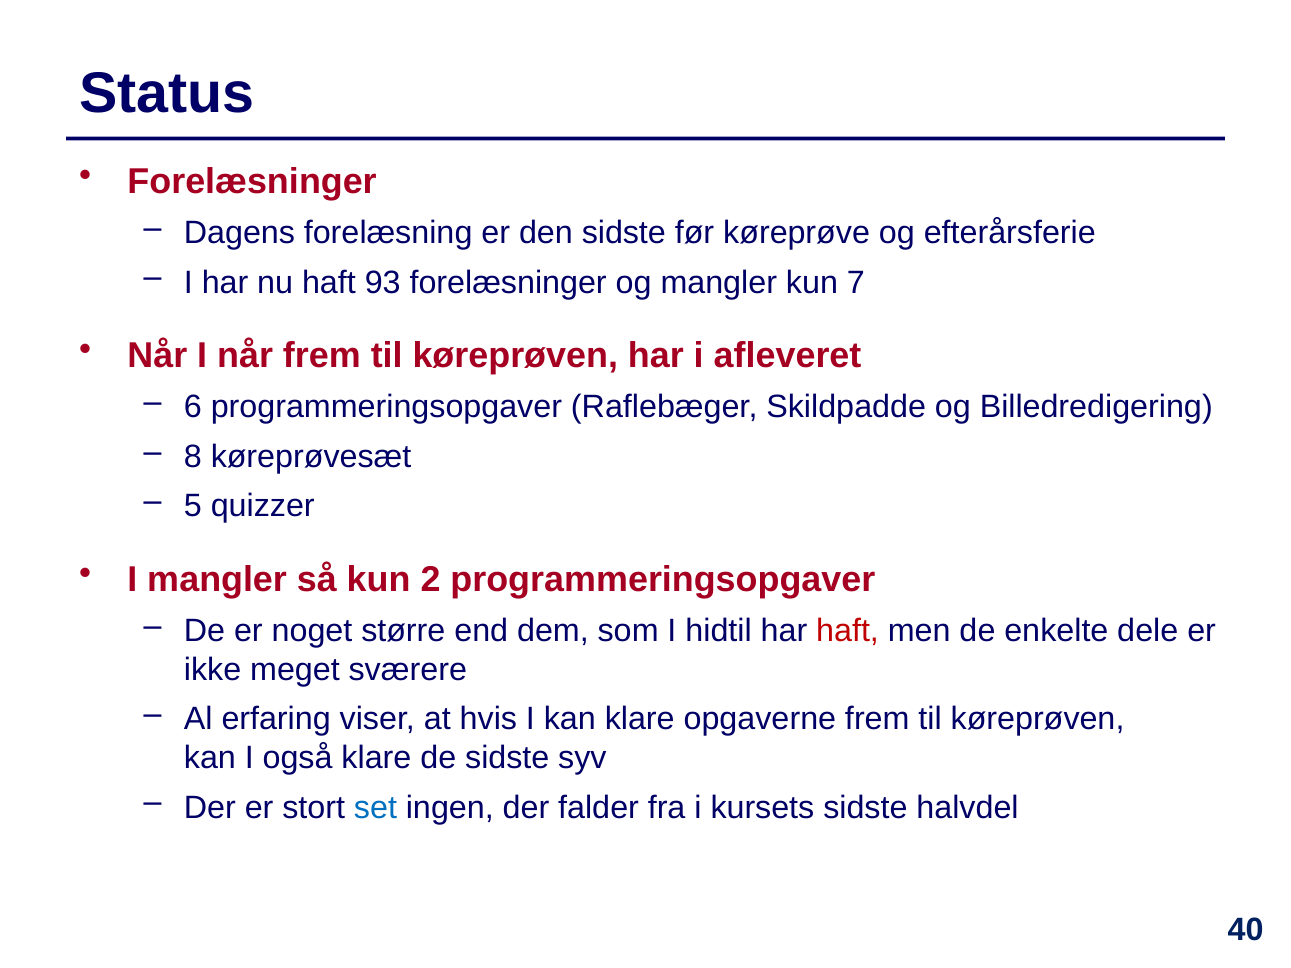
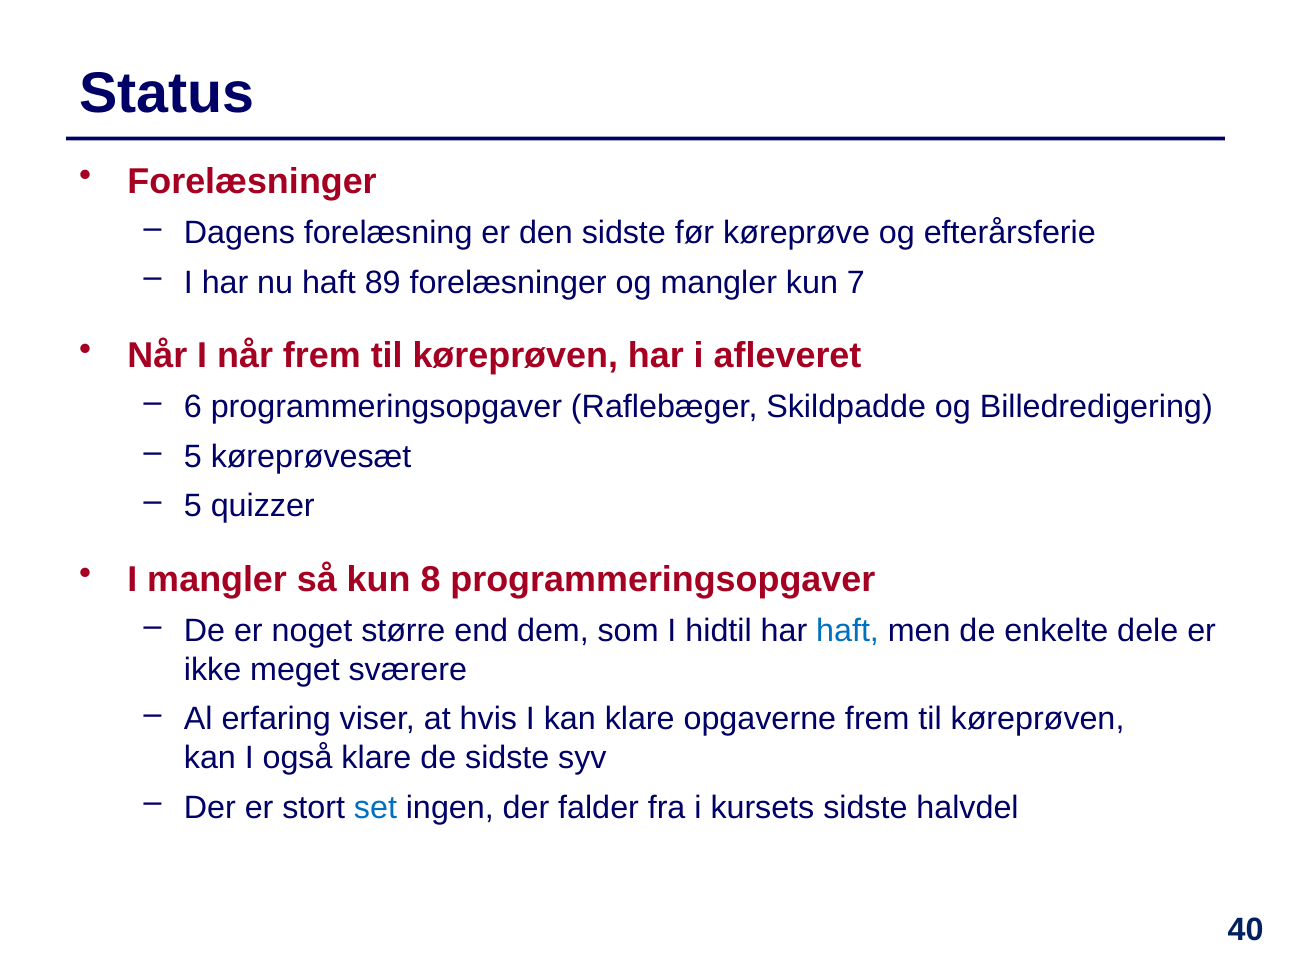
93: 93 -> 89
8 at (193, 457): 8 -> 5
2: 2 -> 8
haft at (848, 631) colour: red -> blue
